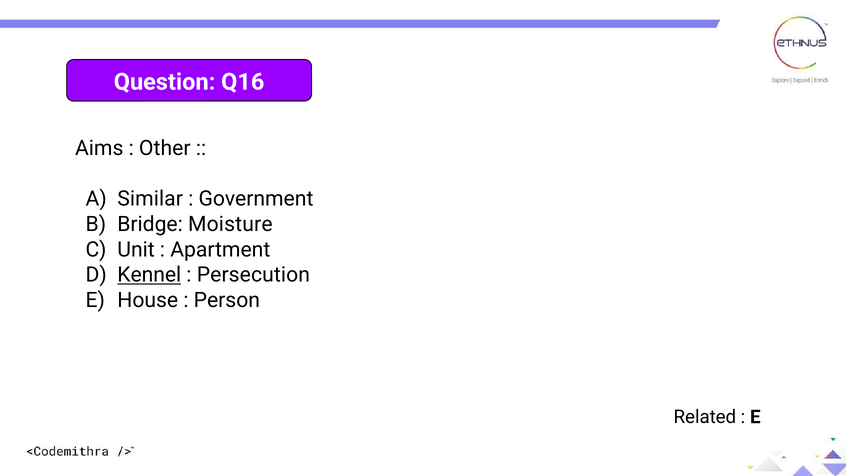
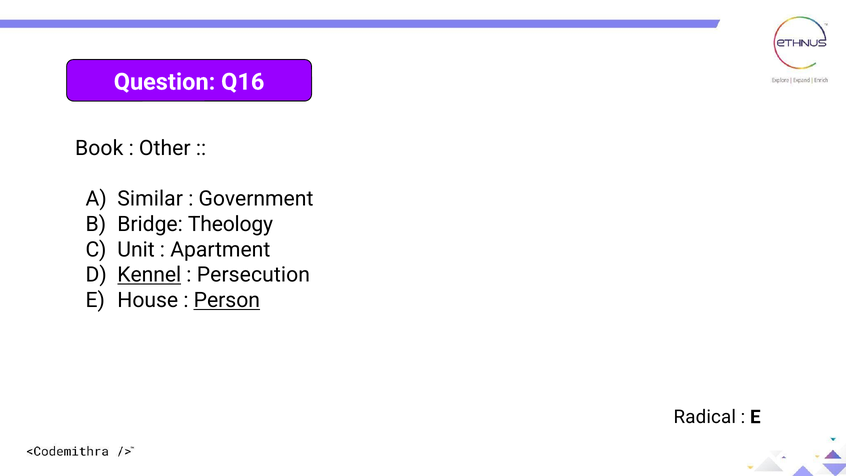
Aims: Aims -> Book
Moisture: Moisture -> Theology
Person underline: none -> present
Related: Related -> Radical
